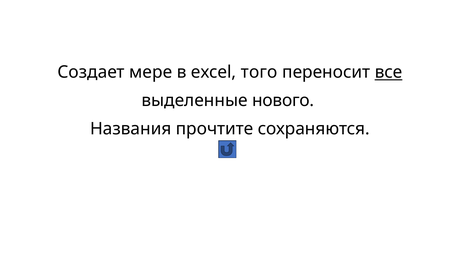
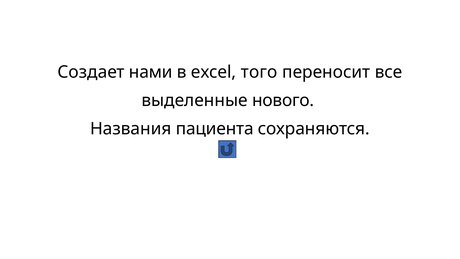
мере: мере -> нами
все underline: present -> none
прочтите: прочтите -> пациента
